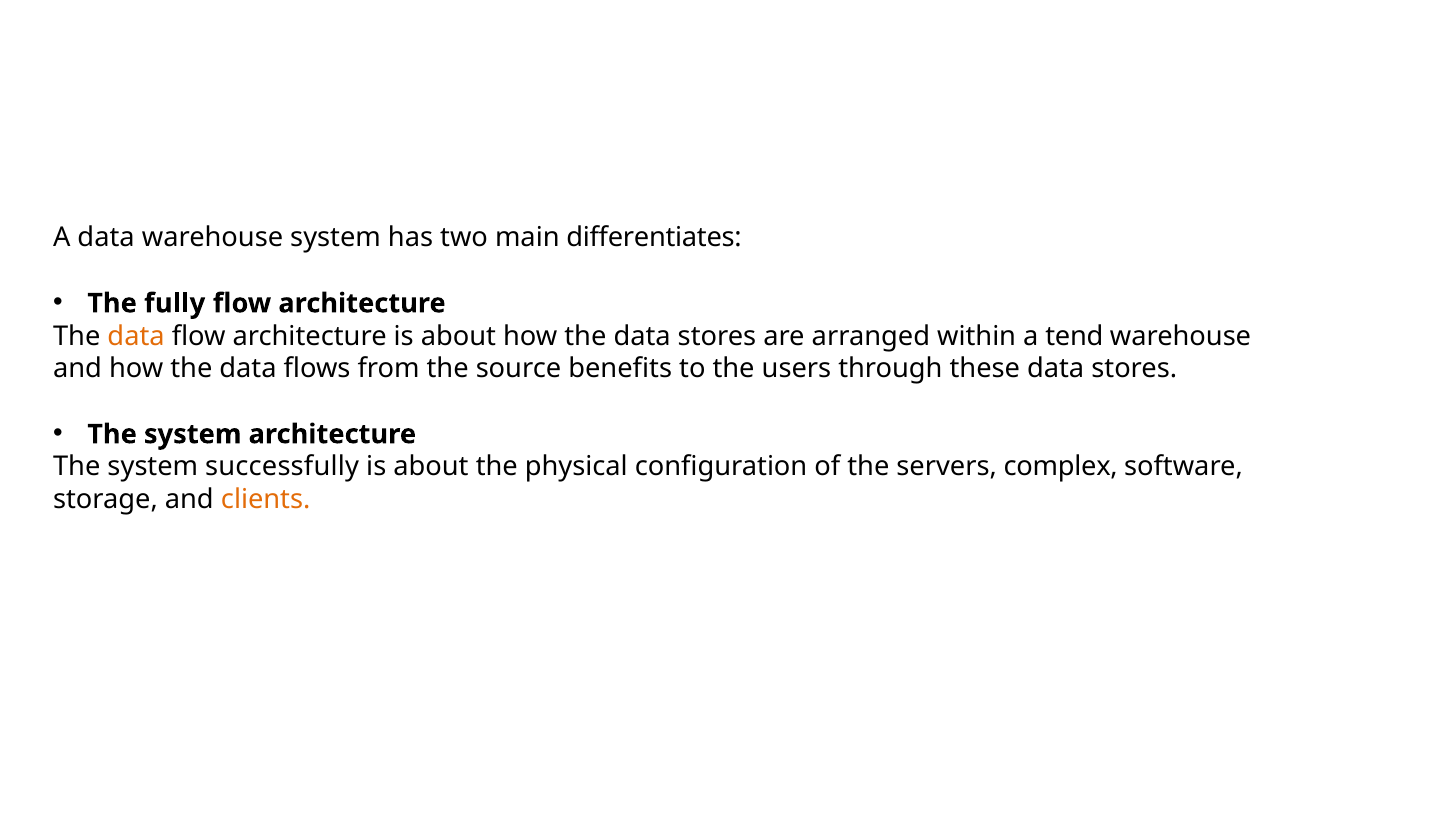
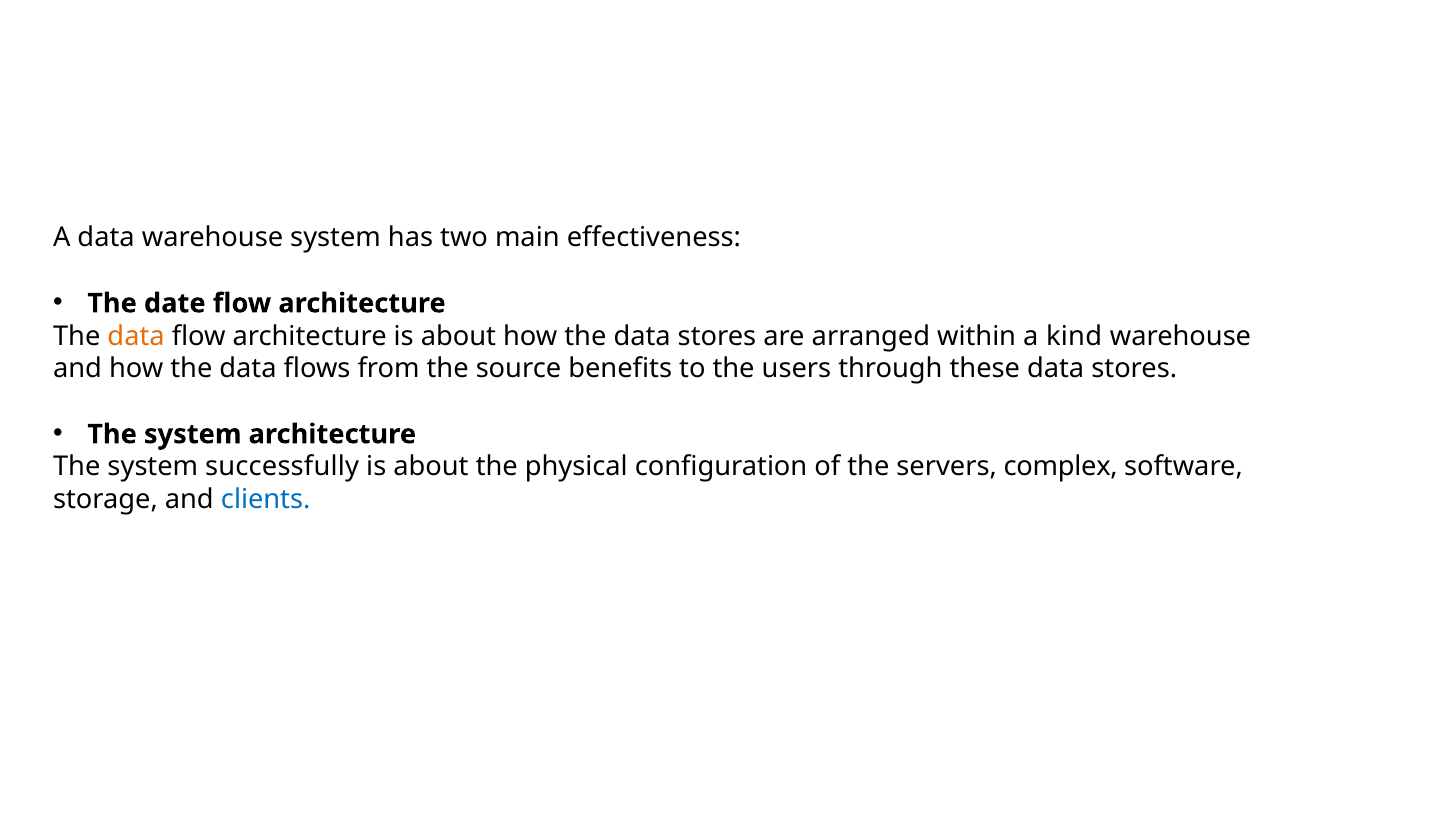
differentiates: differentiates -> effectiveness
fully: fully -> date
tend: tend -> kind
clients colour: orange -> blue
